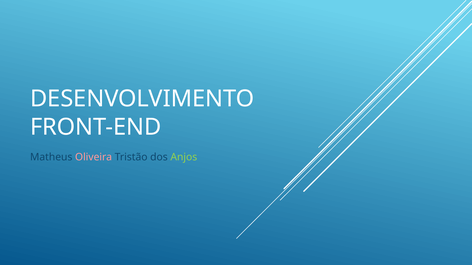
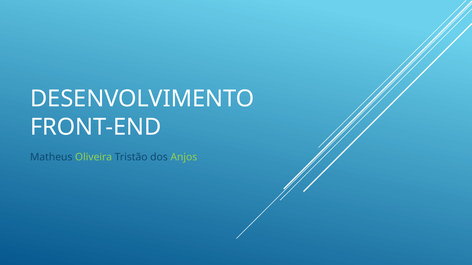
Oliveira colour: pink -> light green
